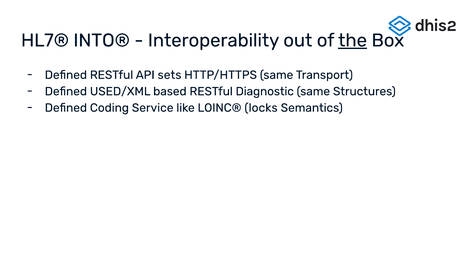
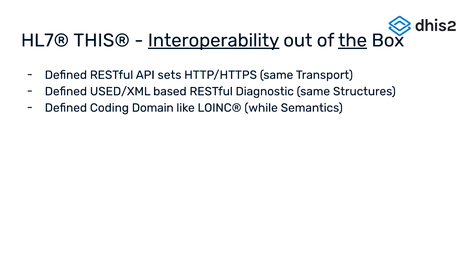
INTO®: INTO® -> THIS®
Interoperability underline: none -> present
Service: Service -> Domain
locks: locks -> while
